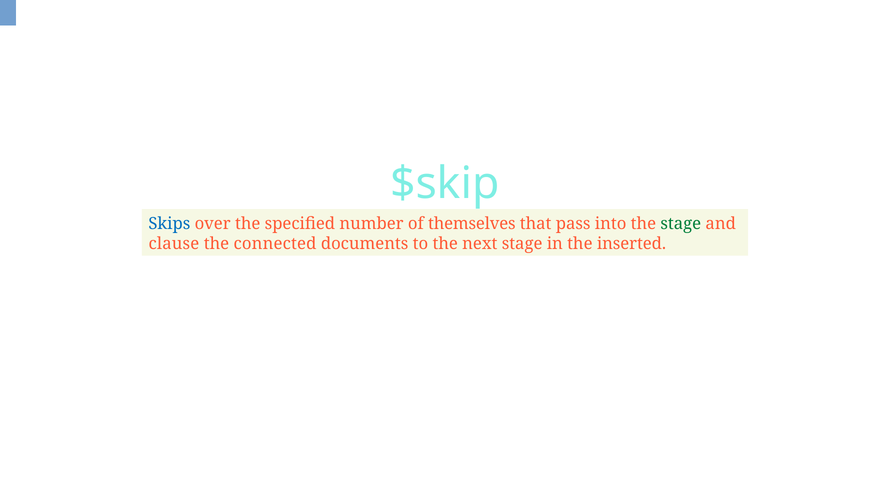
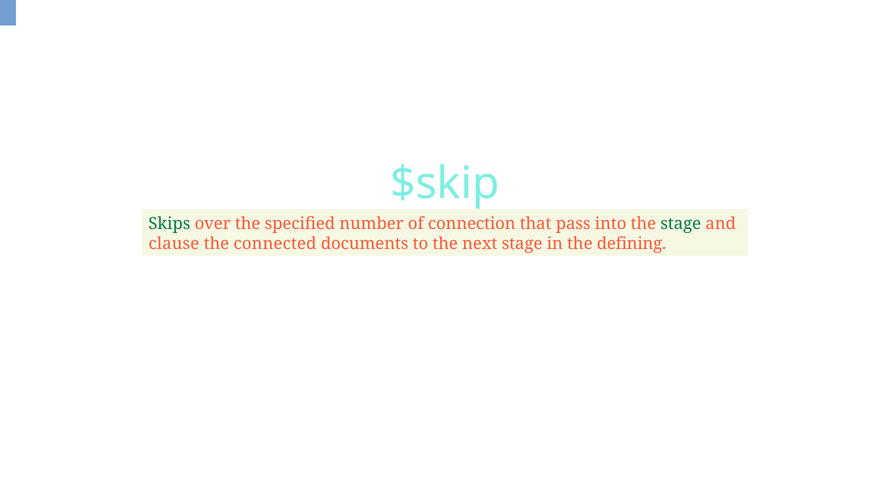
Skips colour: blue -> green
themselves: themselves -> connection
inserted: inserted -> defining
